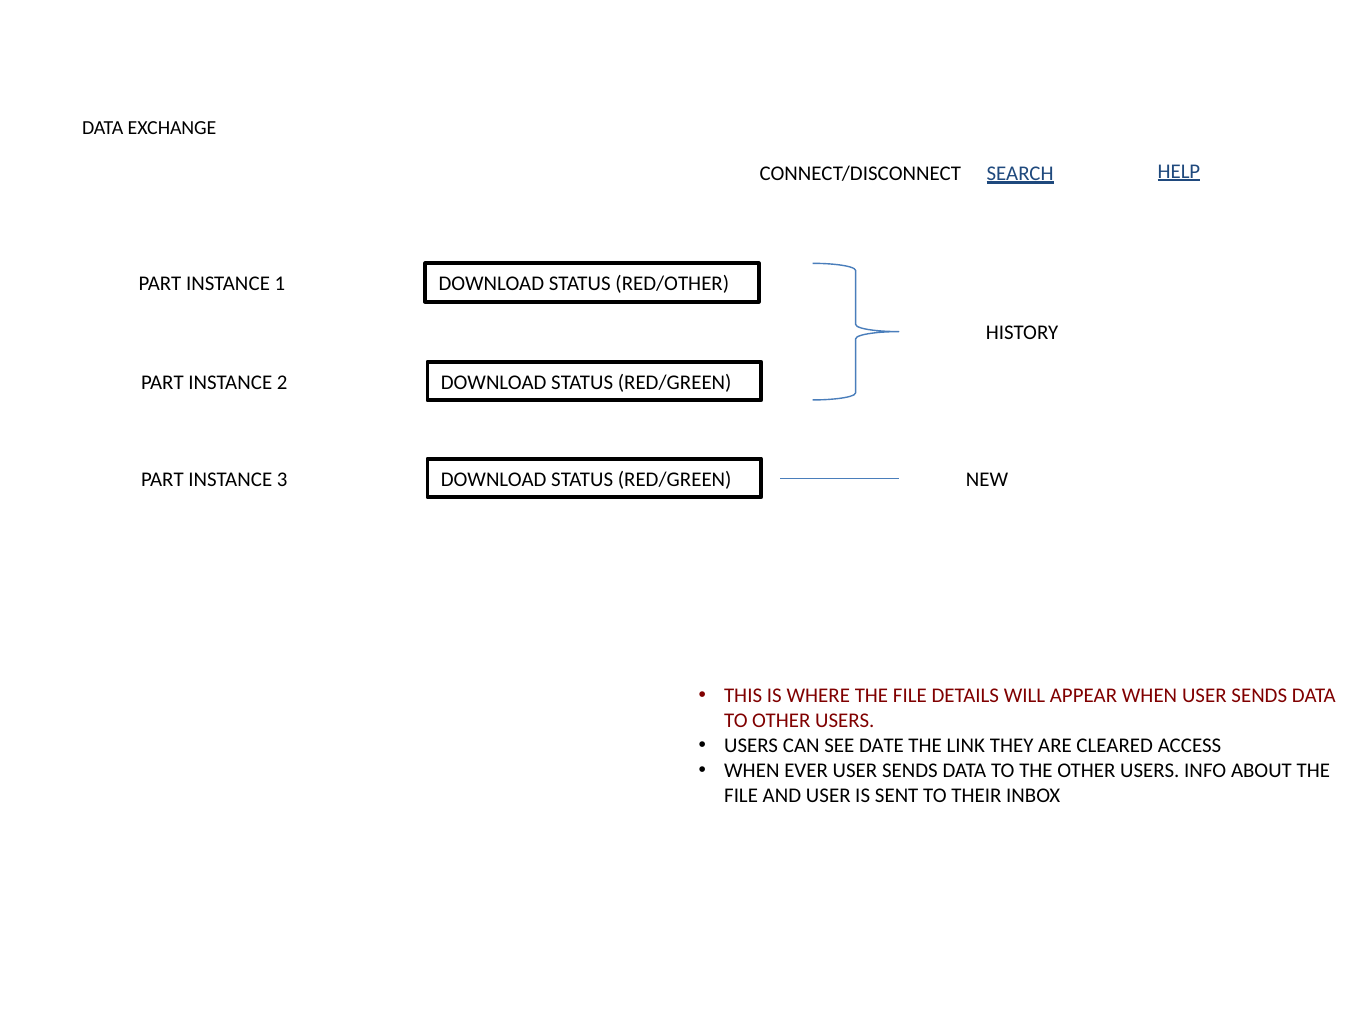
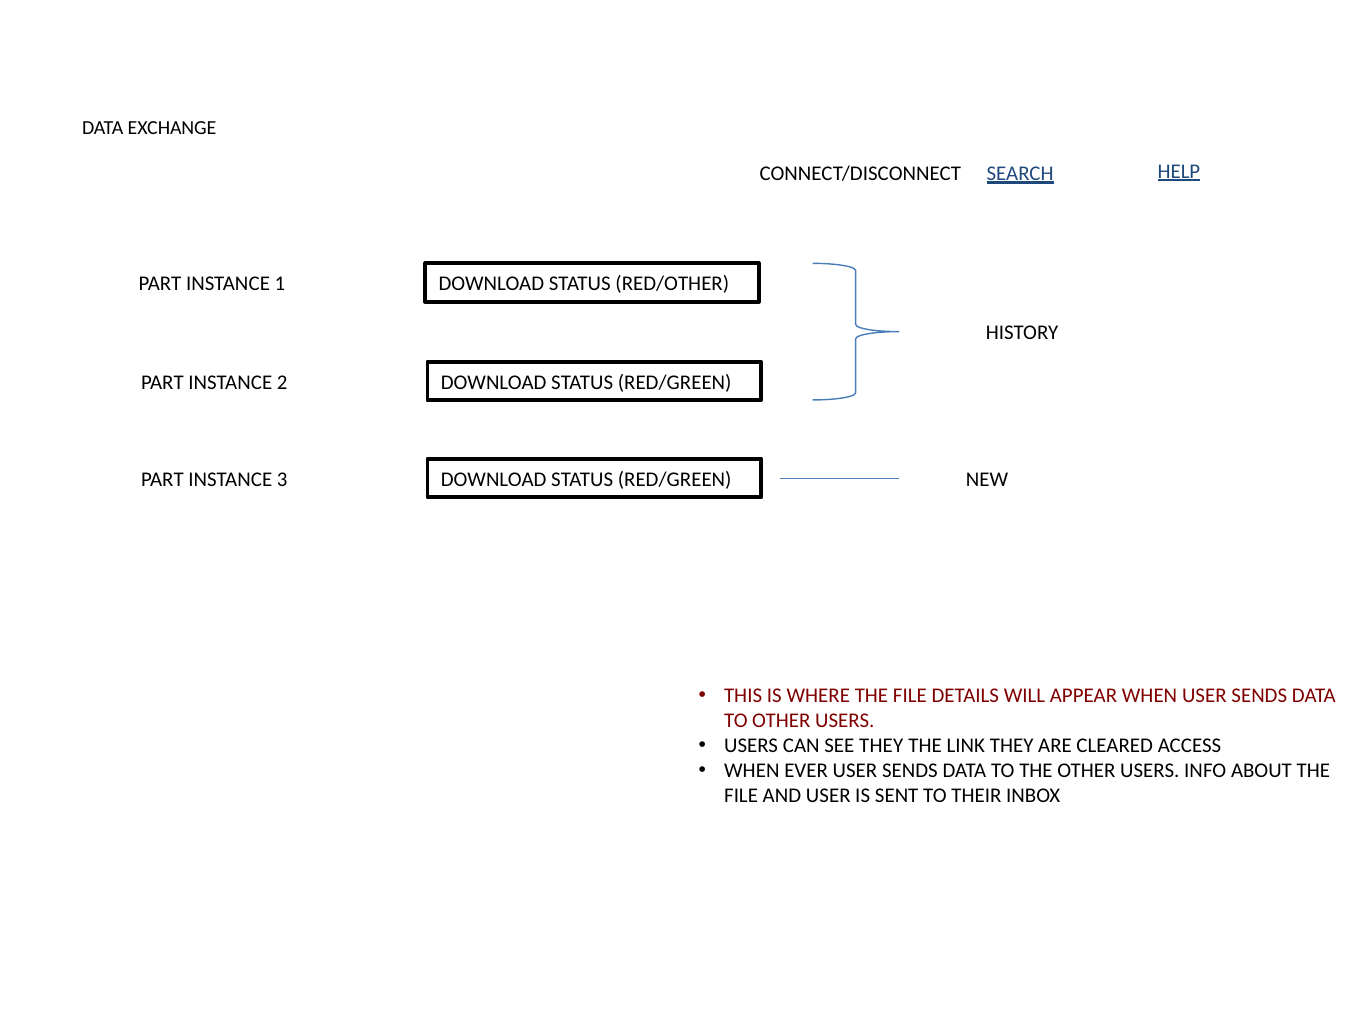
SEE DATE: DATE -> THEY
